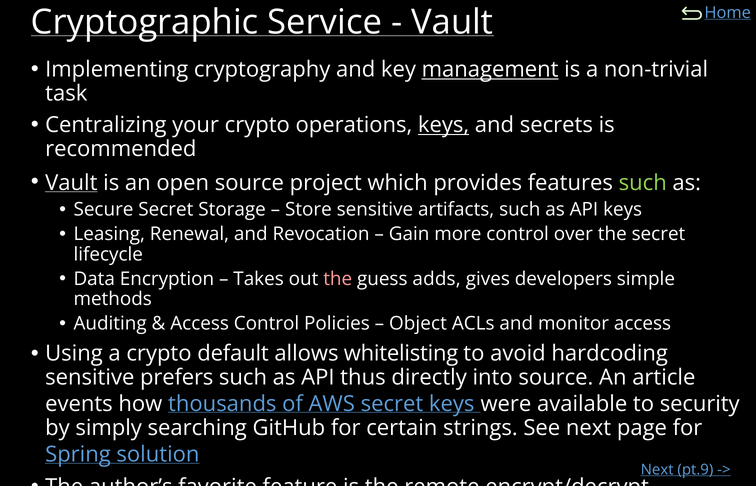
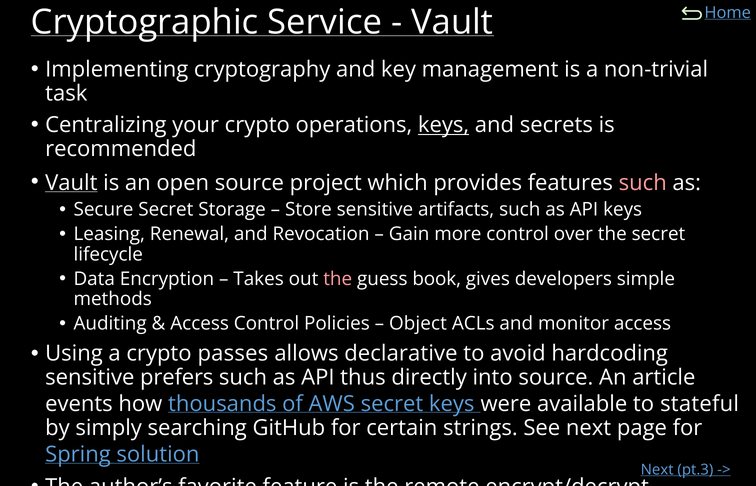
management underline: present -> none
such at (643, 183) colour: light green -> pink
adds: adds -> book
default: default -> passes
whitelisting: whitelisting -> declarative
security: security -> stateful
pt.9: pt.9 -> pt.3
